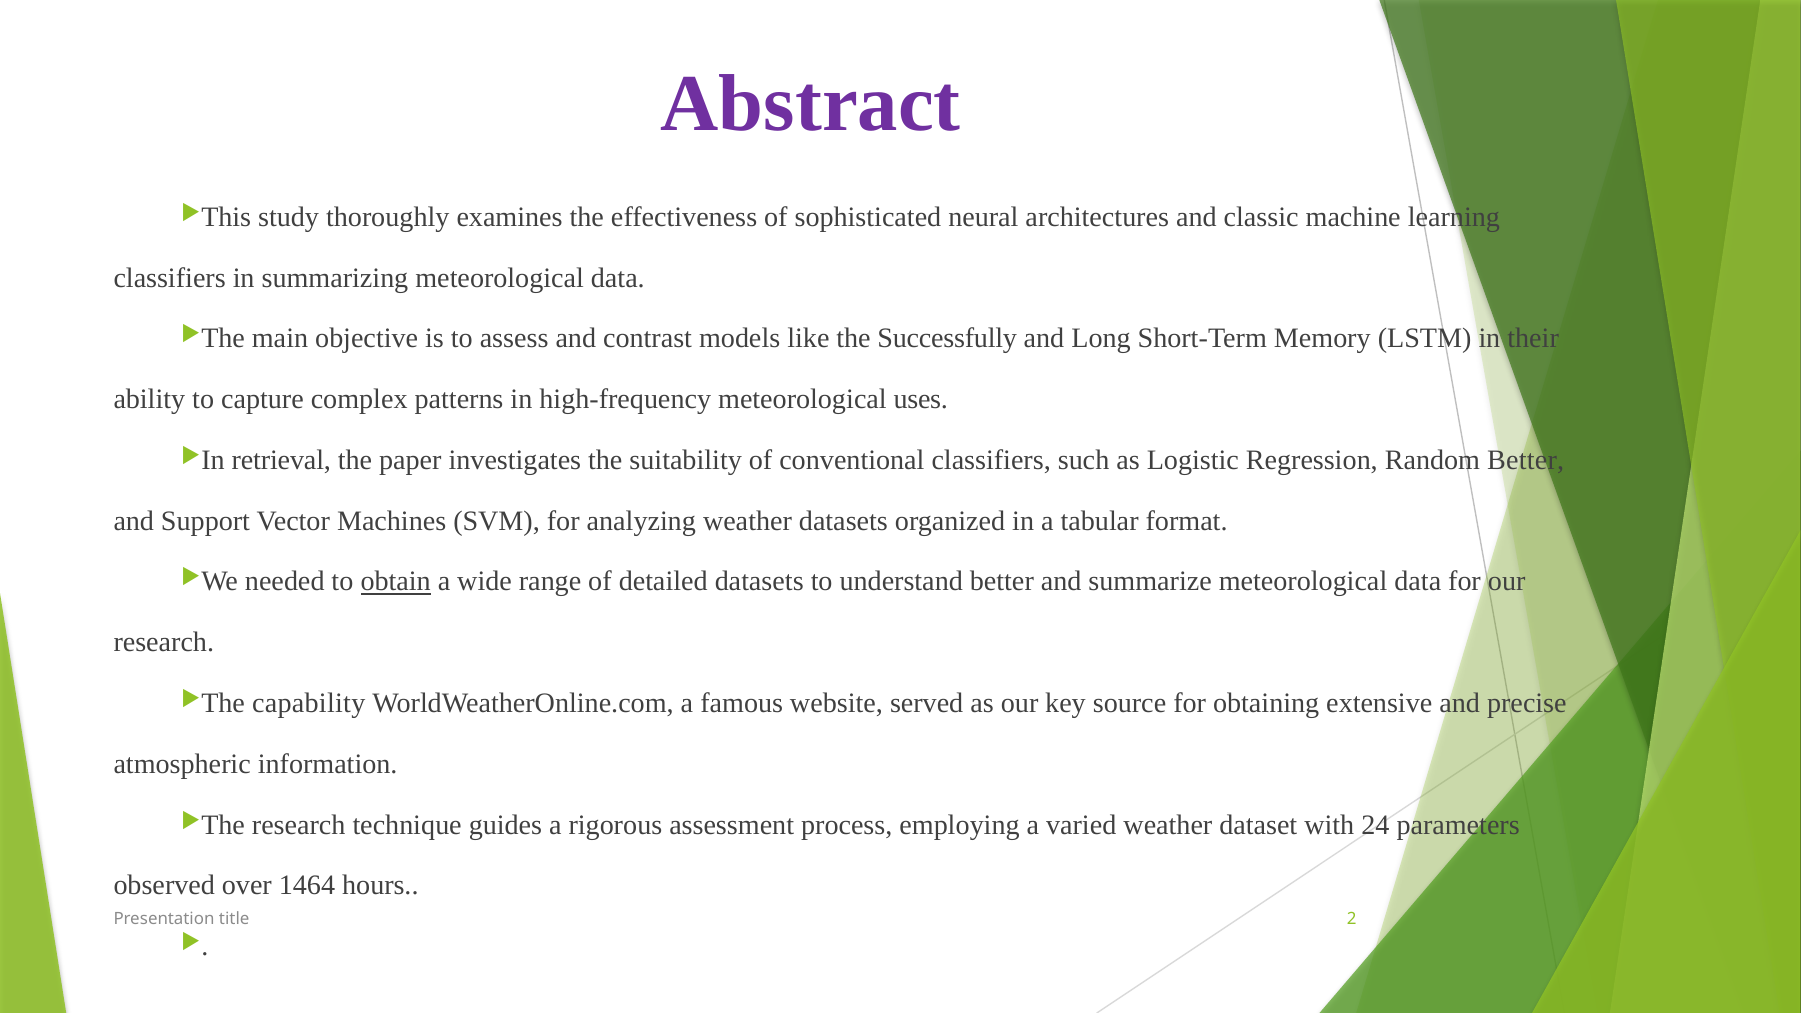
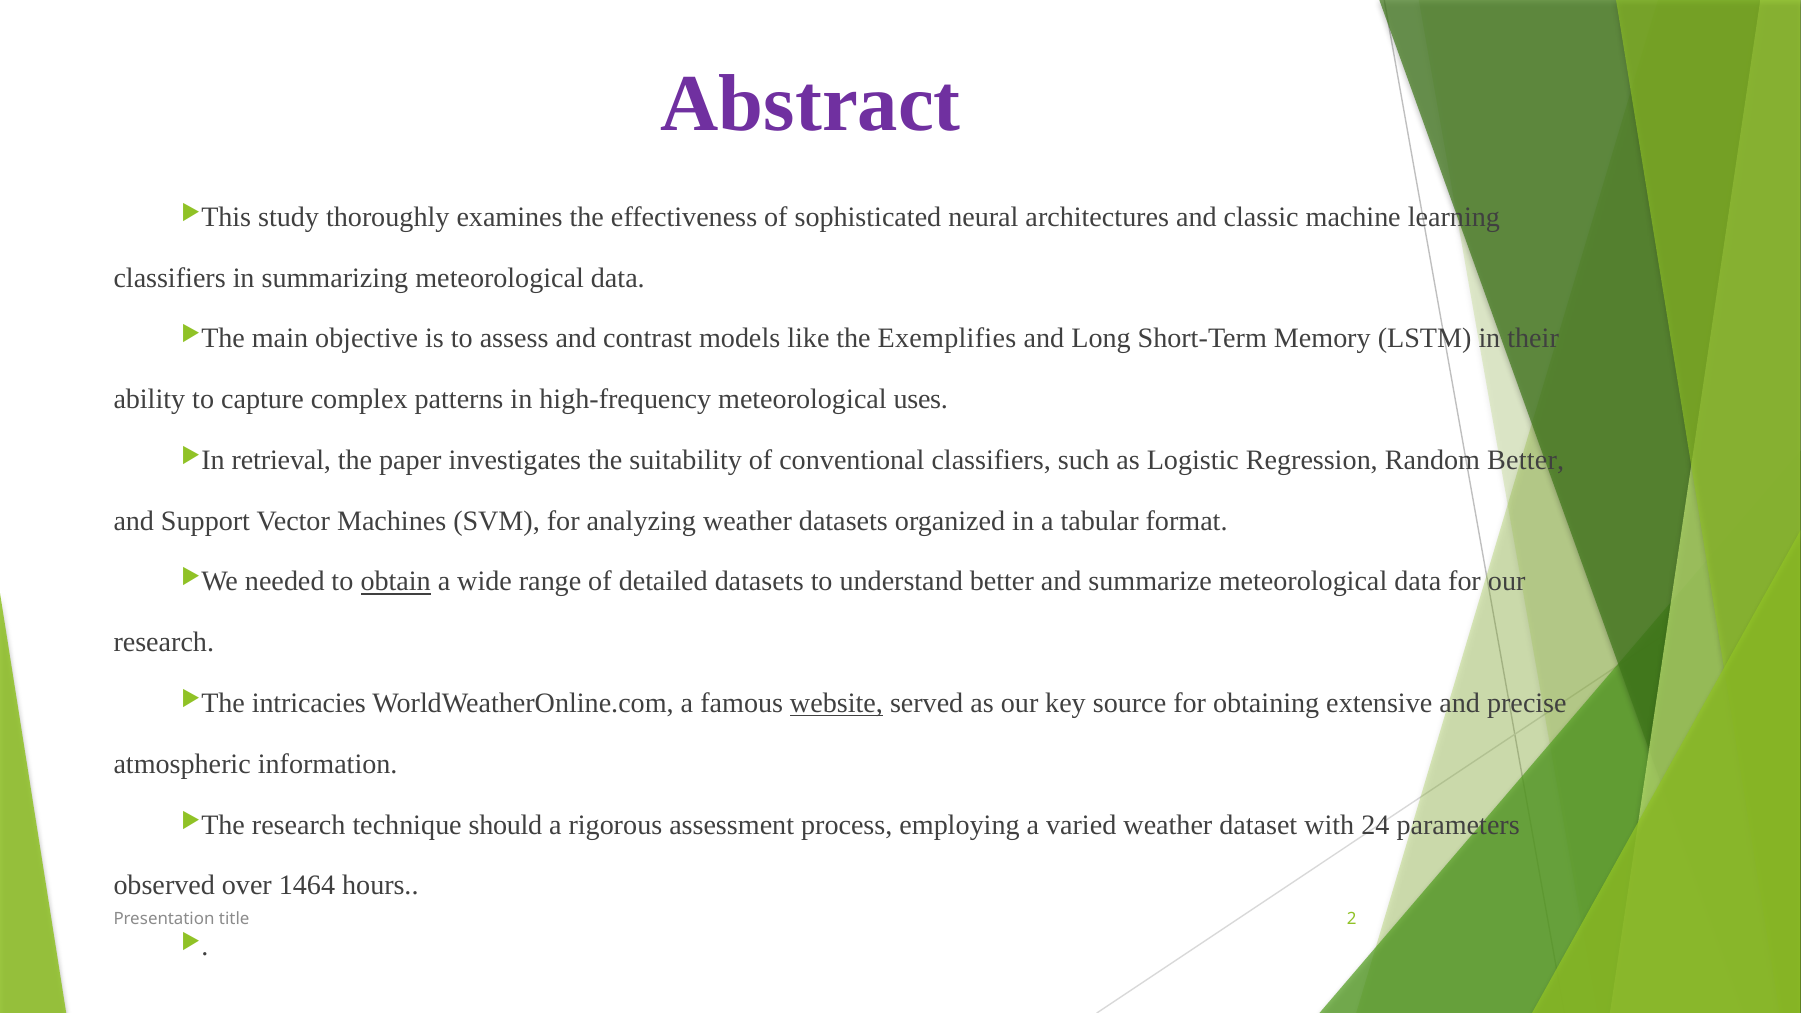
Successfully: Successfully -> Exemplifies
capability: capability -> intricacies
website underline: none -> present
guides: guides -> should
